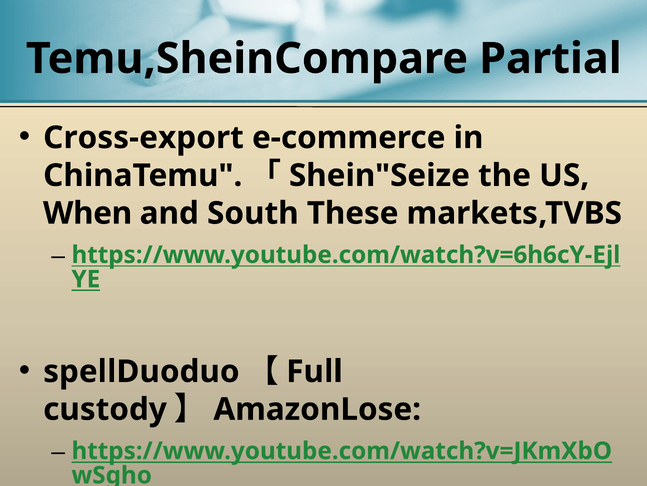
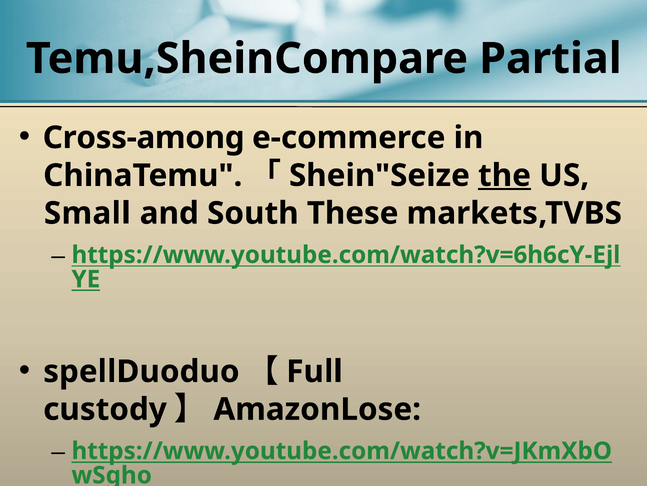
Cross-export: Cross-export -> Cross-among
the underline: none -> present
When: When -> Small
